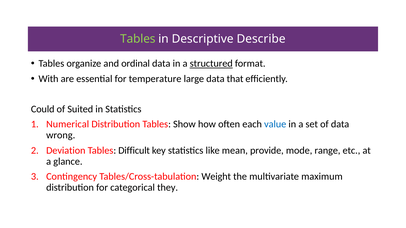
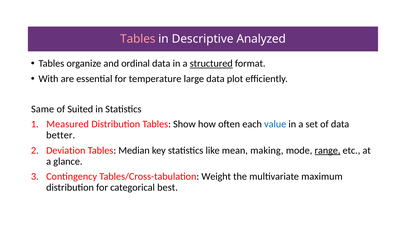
Tables at (138, 39) colour: light green -> pink
Describe: Describe -> Analyzed
that: that -> plot
Could: Could -> Same
Numerical: Numerical -> Measured
wrong: wrong -> better
Difficult: Difficult -> Median
provide: provide -> making
range underline: none -> present
they: they -> best
